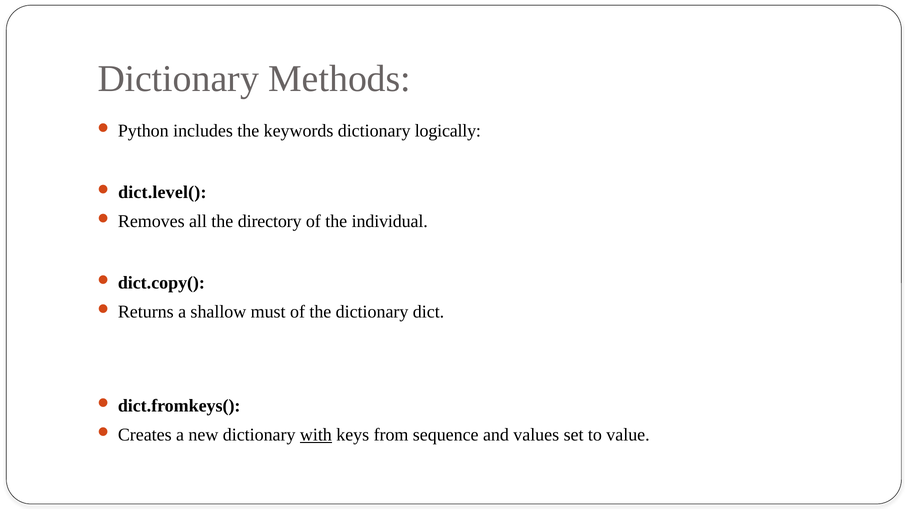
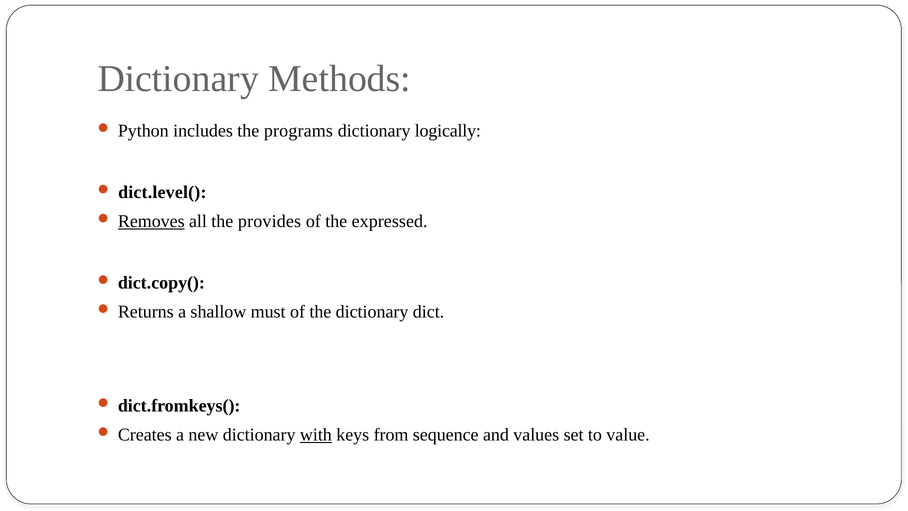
keywords: keywords -> programs
Removes underline: none -> present
directory: directory -> provides
individual: individual -> expressed
